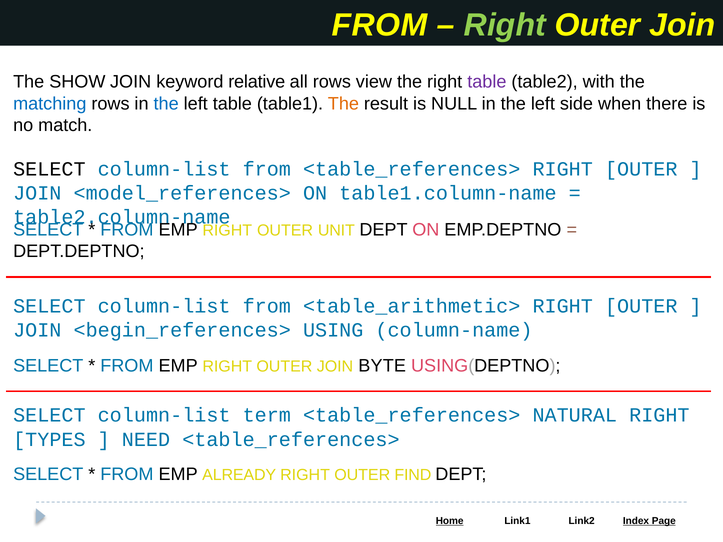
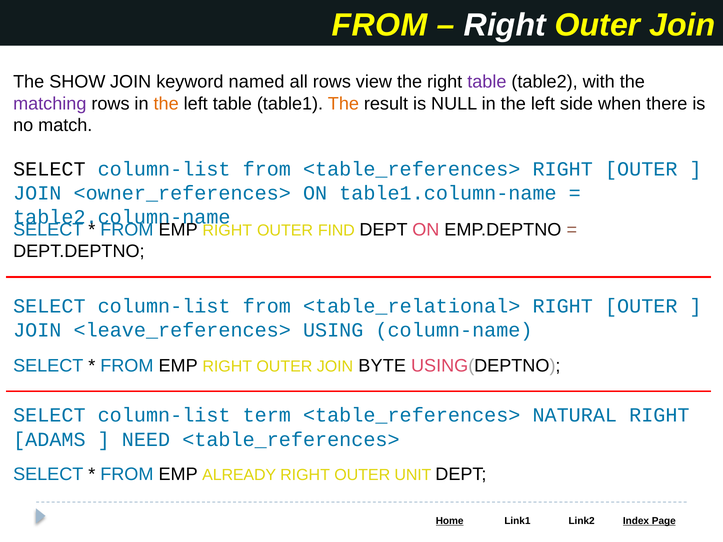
Right at (505, 25) colour: light green -> white
relative: relative -> named
matching colour: blue -> purple
the at (166, 104) colour: blue -> orange
<model_references>: <model_references> -> <owner_references>
UNIT: UNIT -> FIND
<table_arithmetic>: <table_arithmetic> -> <table_relational>
<begin_references>: <begin_references> -> <leave_references>
TYPES: TYPES -> ADAMS
FIND: FIND -> UNIT
